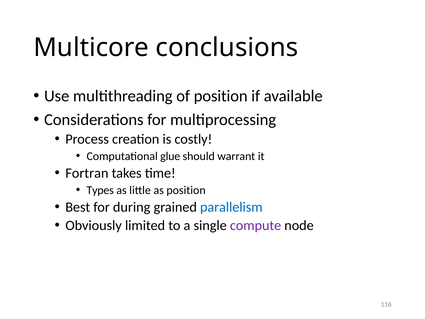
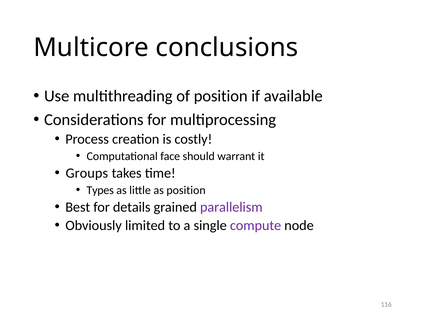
glue: glue -> face
Fortran: Fortran -> Groups
during: during -> details
parallelism colour: blue -> purple
